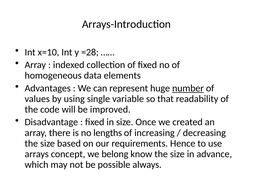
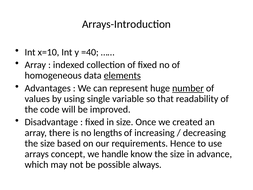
=28: =28 -> =40
elements underline: none -> present
belong: belong -> handle
